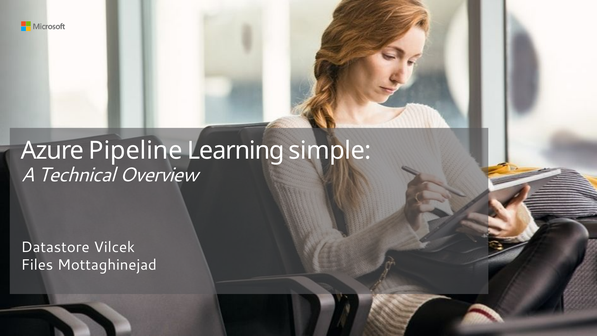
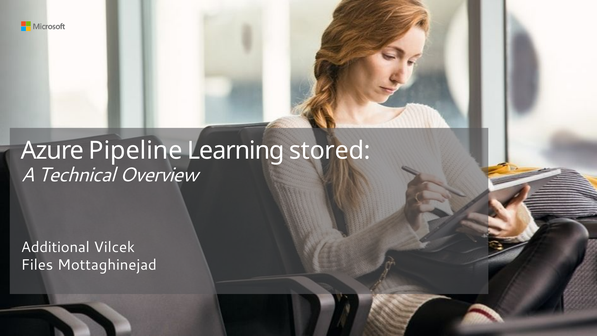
simple: simple -> stored
Datastore: Datastore -> Additional
